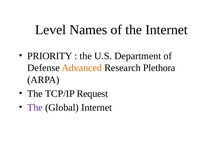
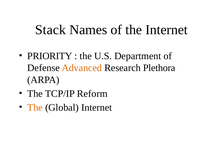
Level: Level -> Stack
Request: Request -> Reform
The at (35, 108) colour: purple -> orange
